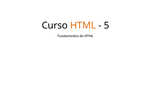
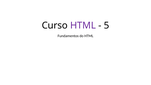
HTML at (83, 25) colour: orange -> purple
